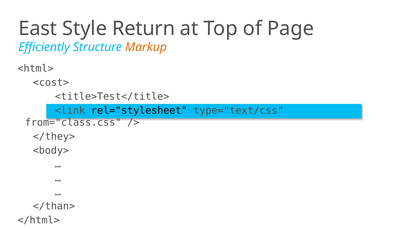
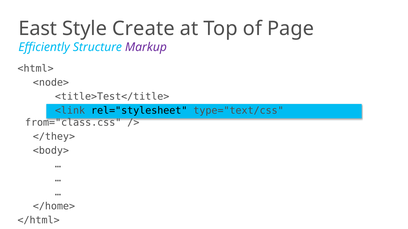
Return: Return -> Create
Markup colour: orange -> purple
<cost>: <cost> -> <node>
</than>: </than> -> </home>
